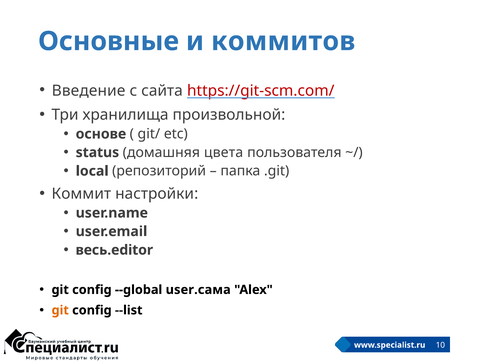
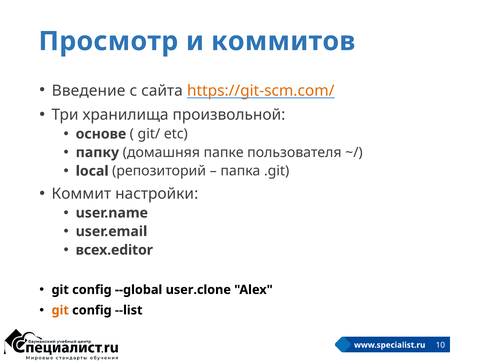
Основные: Основные -> Просмотр
https://git-scm.com/ colour: red -> orange
status: status -> папку
цвета: цвета -> папке
весь.editor: весь.editor -> всех.editor
user.сама: user.сама -> user.clone
